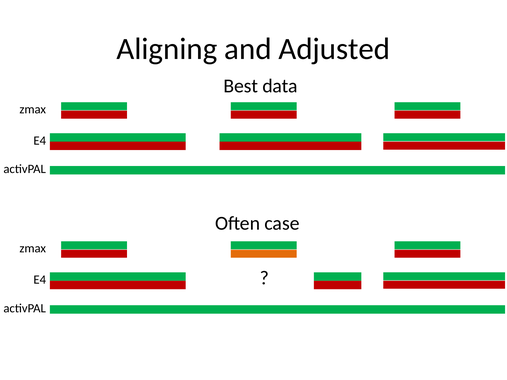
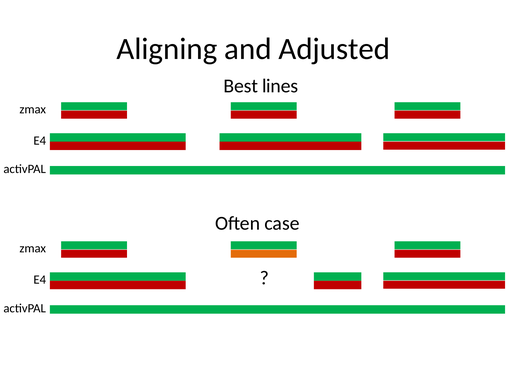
data: data -> lines
